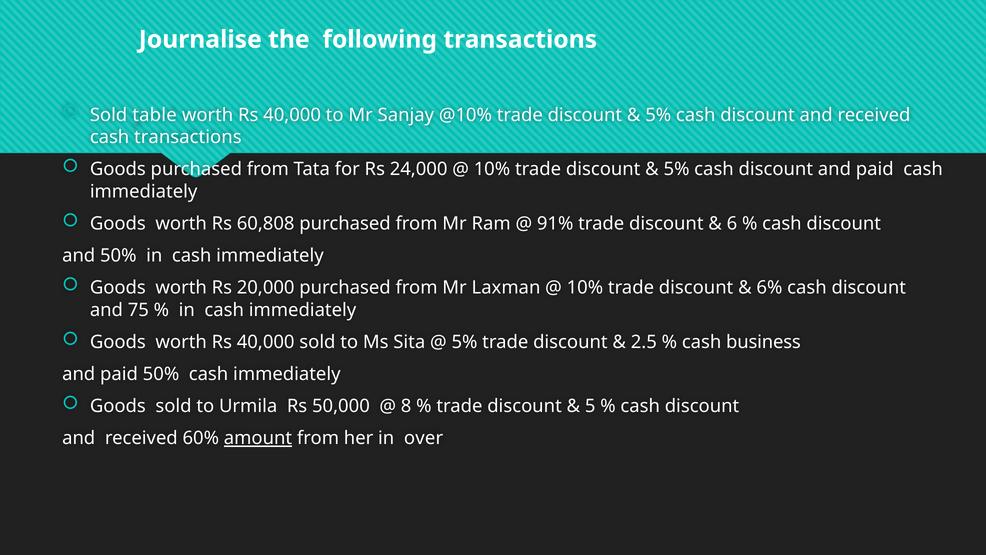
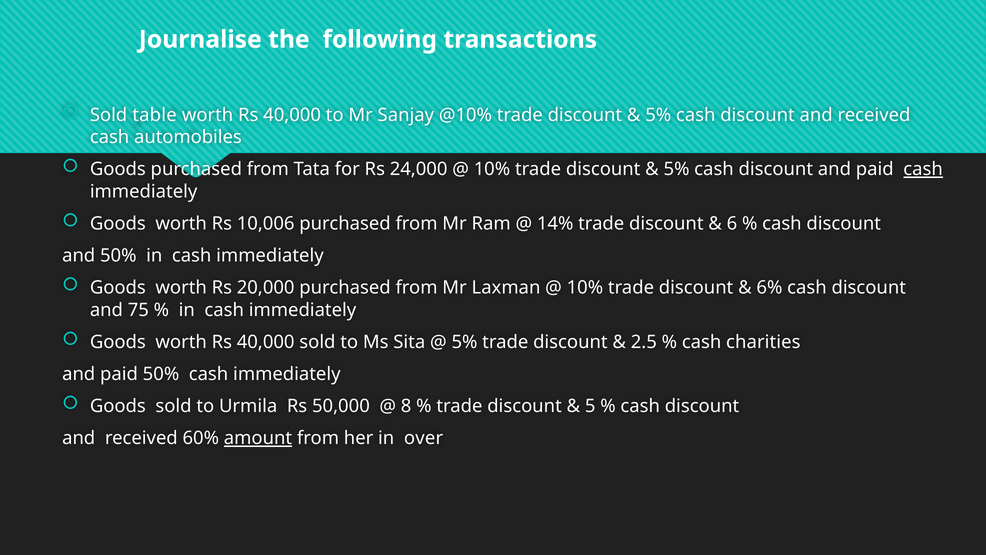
cash transactions: transactions -> automobiles
cash at (923, 169) underline: none -> present
60,808: 60,808 -> 10,006
91%: 91% -> 14%
business: business -> charities
